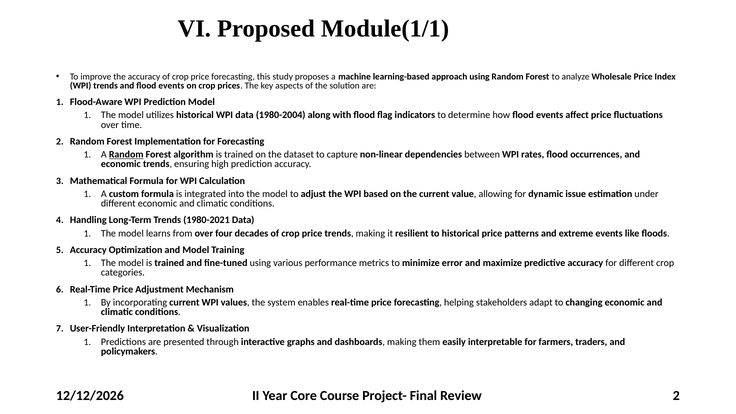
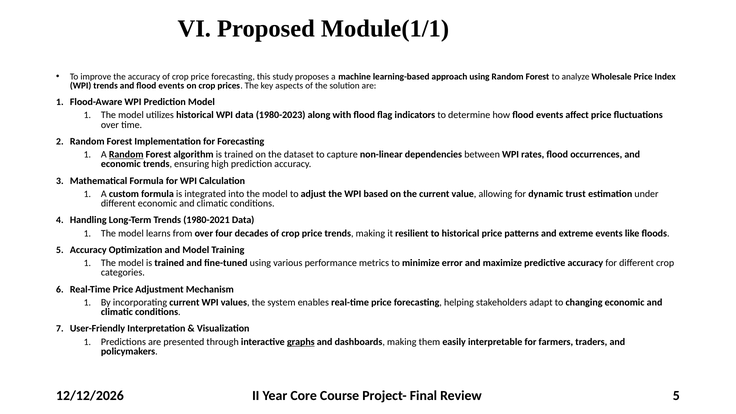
1980-2004: 1980-2004 -> 1980-2023
issue: issue -> trust
graphs underline: none -> present
2 at (676, 396): 2 -> 5
